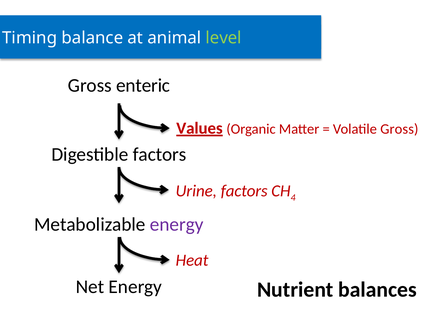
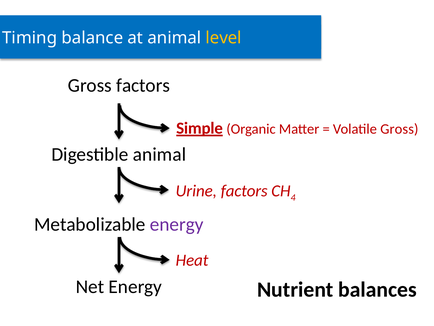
level colour: light green -> yellow
Gross enteric: enteric -> factors
Values: Values -> Simple
Digestible factors: factors -> animal
